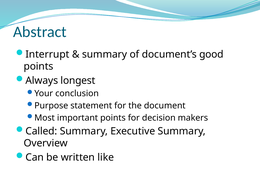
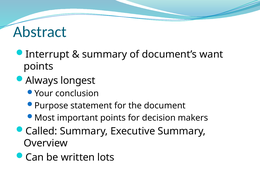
good: good -> want
like: like -> lots
